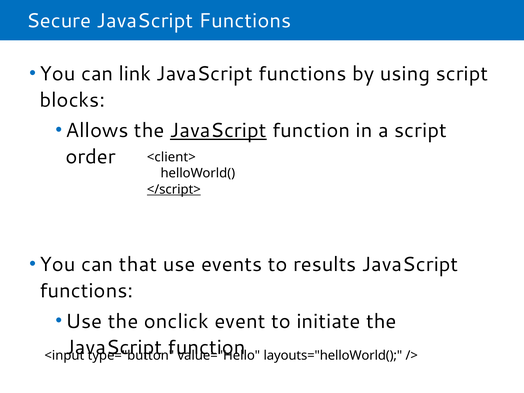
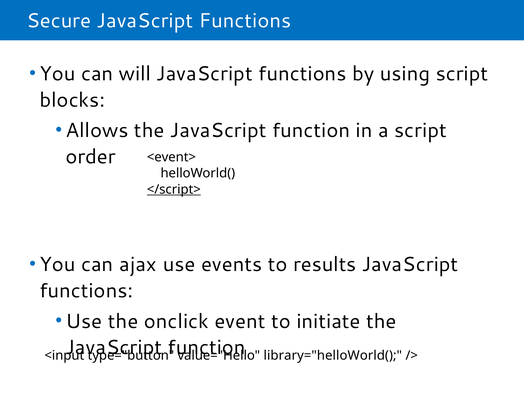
link: link -> will
JavaScript at (218, 131) underline: present -> none
<client>: <client> -> <event>
that: that -> ajax
layouts="helloWorld(: layouts="helloWorld( -> library="helloWorld(
